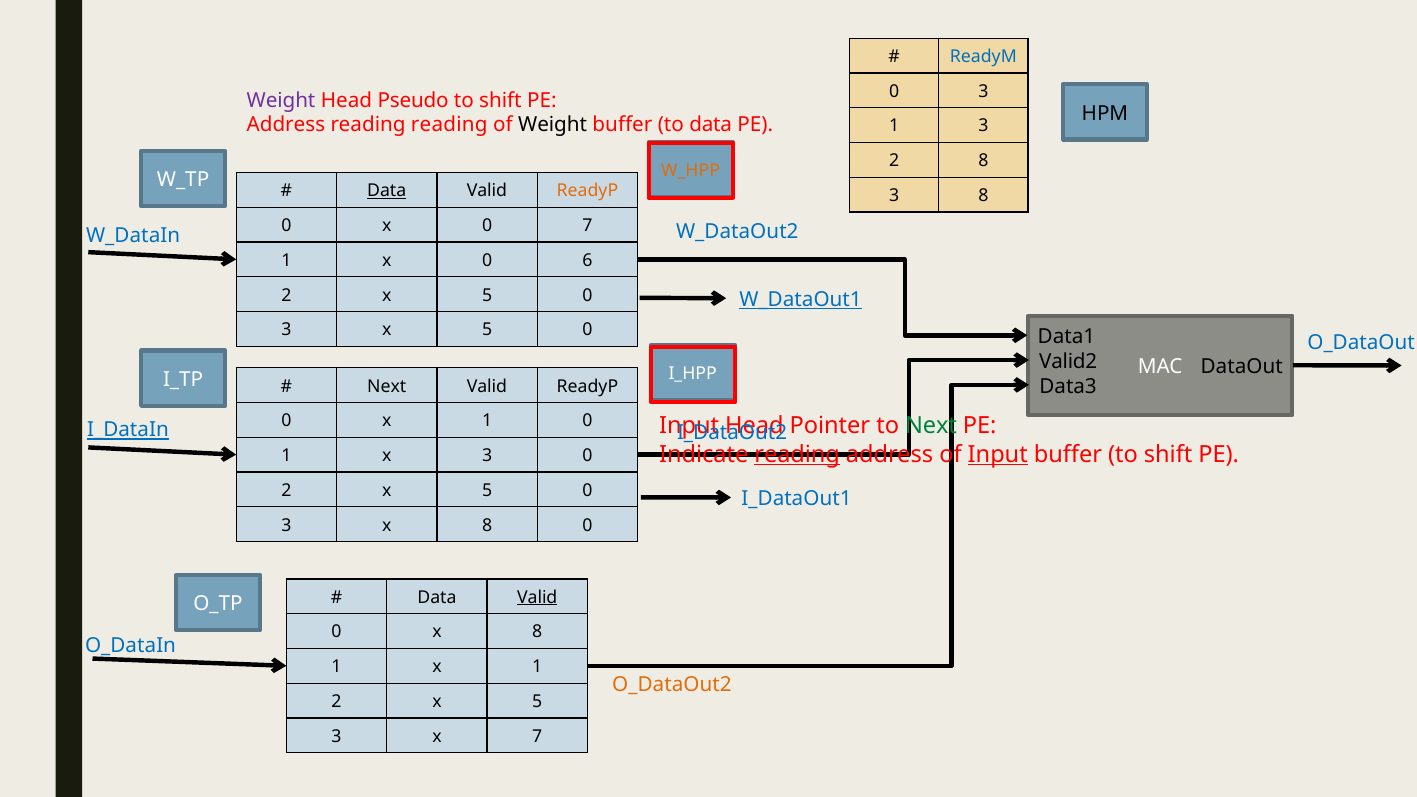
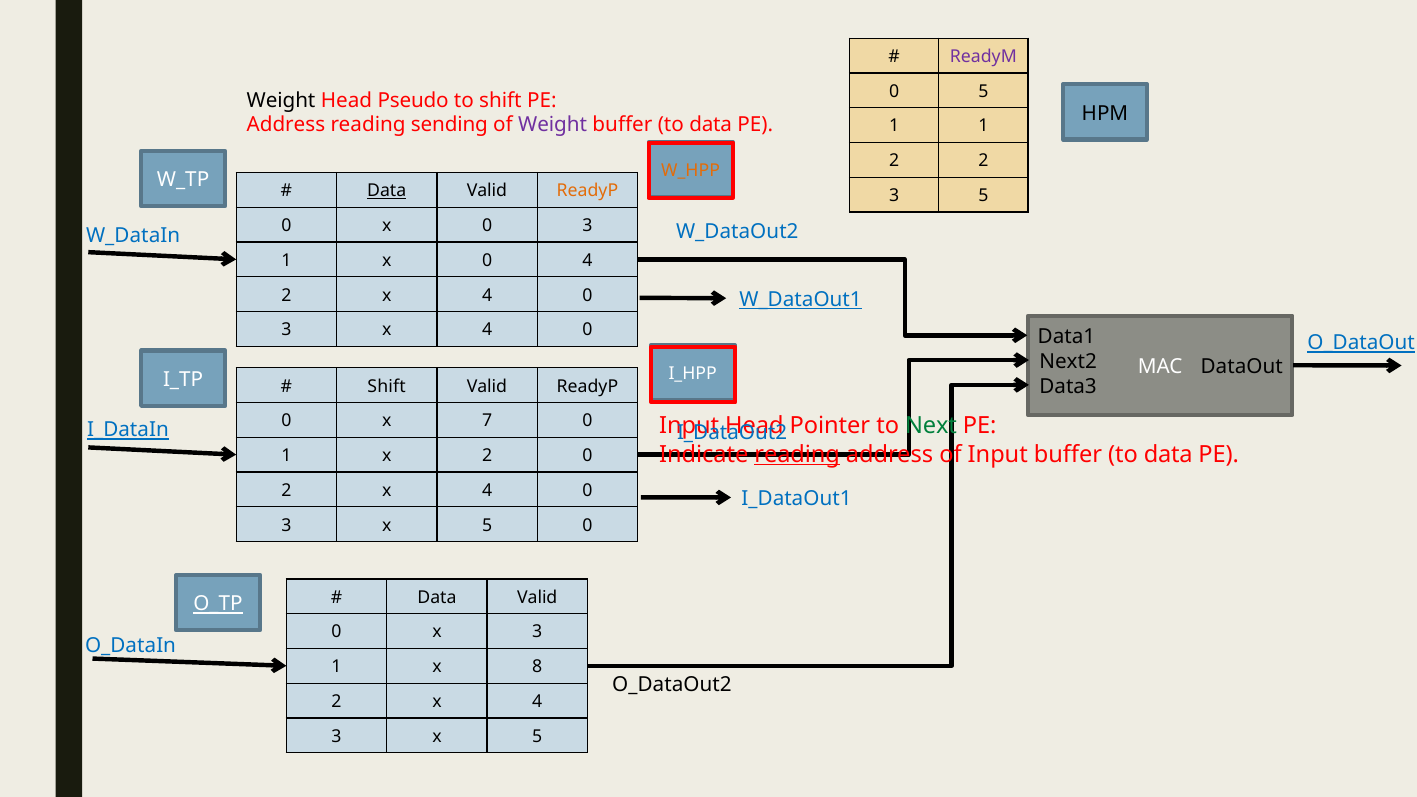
ReadyM colour: blue -> purple
3 at (983, 91): 3 -> 5
Weight at (281, 100) colour: purple -> black
reading reading: reading -> sending
Weight at (553, 125) colour: black -> purple
1 3: 3 -> 1
2 8: 8 -> 2
3 8: 8 -> 5
x 0 7: 7 -> 3
0 6: 6 -> 4
5 at (487, 295): 5 -> 4
3 x 5: 5 -> 4
O_DataOut underline: none -> present
Valid2: Valid2 -> Next2
Next at (387, 386): Next -> Shift
0 x 1: 1 -> 7
Input at (998, 454) underline: present -> none
shift at (1168, 454): shift -> data
x 3: 3 -> 2
5 at (487, 491): 5 -> 4
8 at (487, 525): 8 -> 5
Valid at (537, 597) underline: present -> none
O_TP underline: none -> present
0 x 8: 8 -> 3
1 x 1: 1 -> 8
O_DataOut2 colour: orange -> black
5 at (537, 702): 5 -> 4
7 at (537, 736): 7 -> 5
